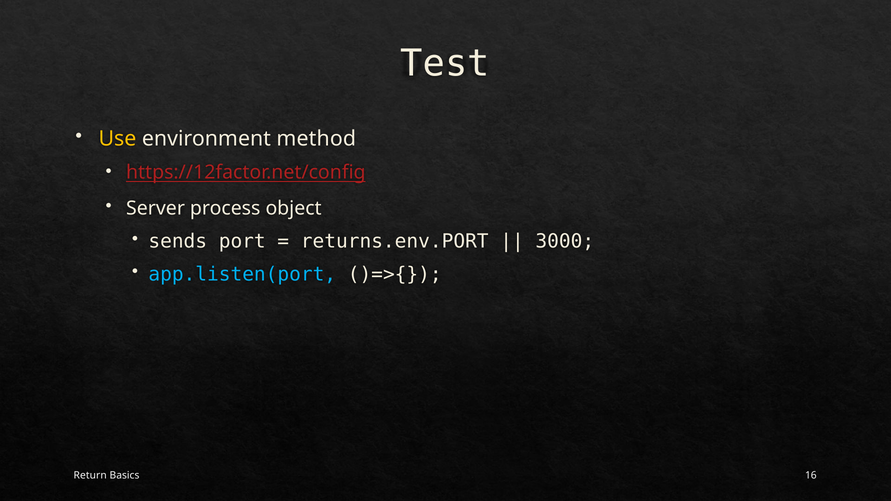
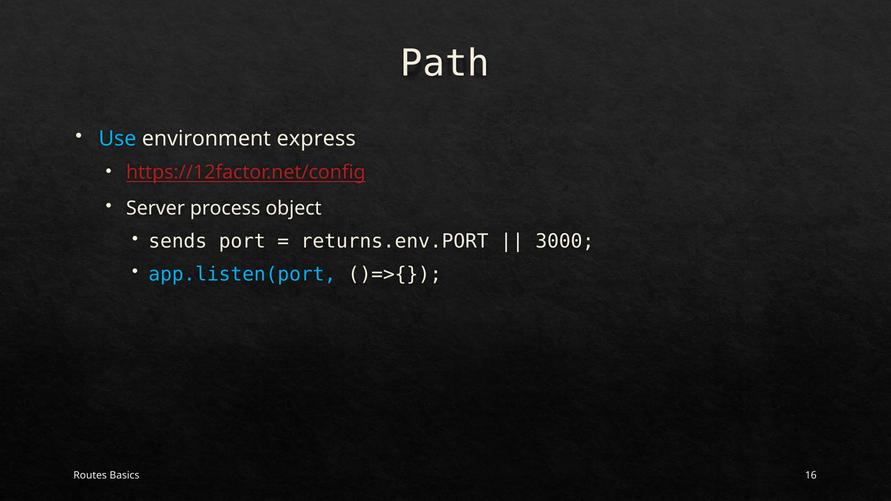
Test: Test -> Path
Use colour: yellow -> light blue
method: method -> express
Return: Return -> Routes
